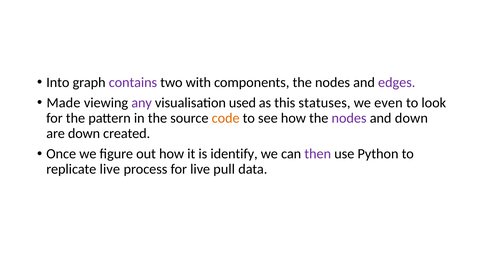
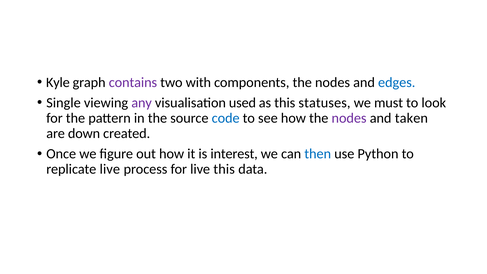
Into: Into -> Kyle
edges colour: purple -> blue
Made: Made -> Single
even: even -> must
code colour: orange -> blue
and down: down -> taken
identify: identify -> interest
then colour: purple -> blue
live pull: pull -> this
